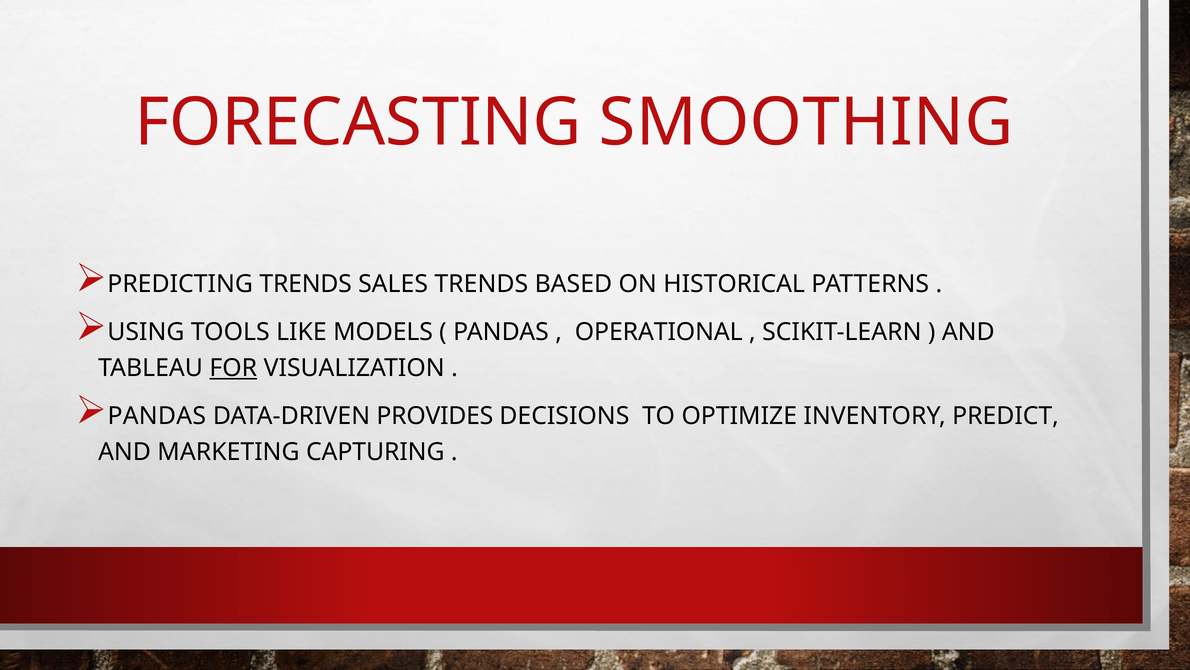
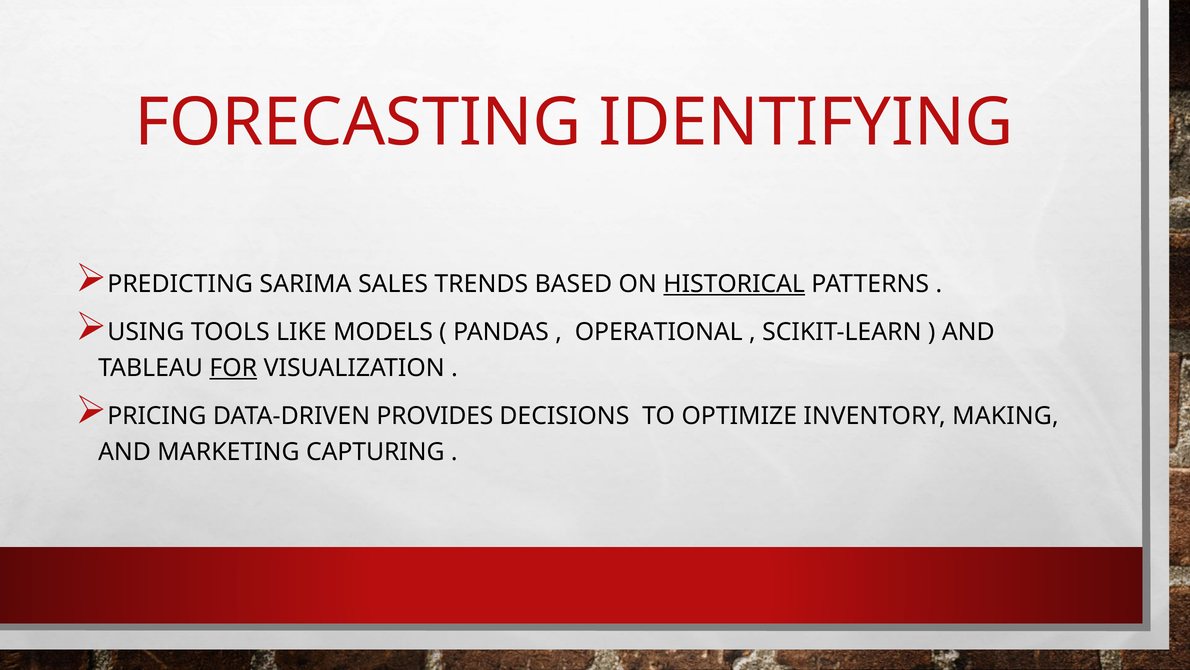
SMOOTHING: SMOOTHING -> IDENTIFYING
PREDICTING TRENDS: TRENDS -> SARIMA
HISTORICAL underline: none -> present
PANDAS at (157, 416): PANDAS -> PRICING
PREDICT: PREDICT -> MAKING
